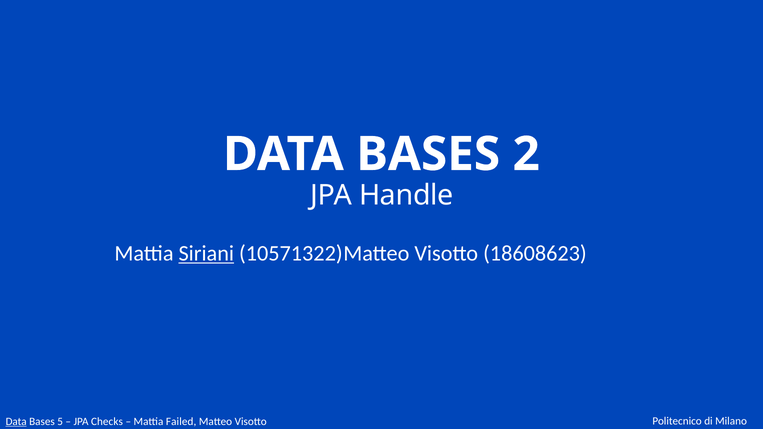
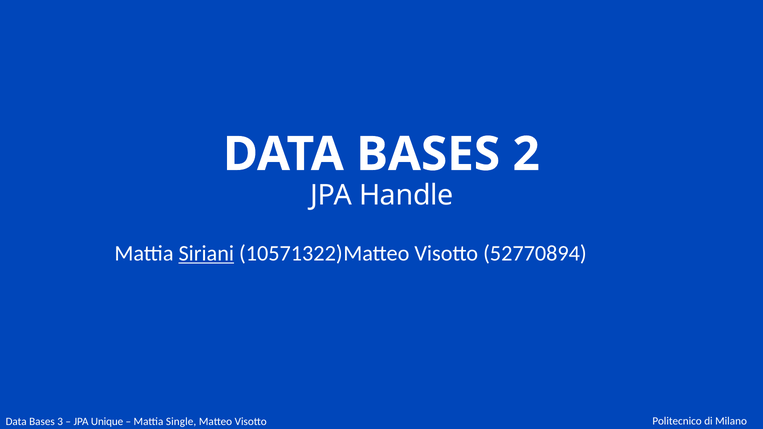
18608623: 18608623 -> 52770894
Data at (16, 422) underline: present -> none
5: 5 -> 3
Checks: Checks -> Unique
Failed: Failed -> Single
